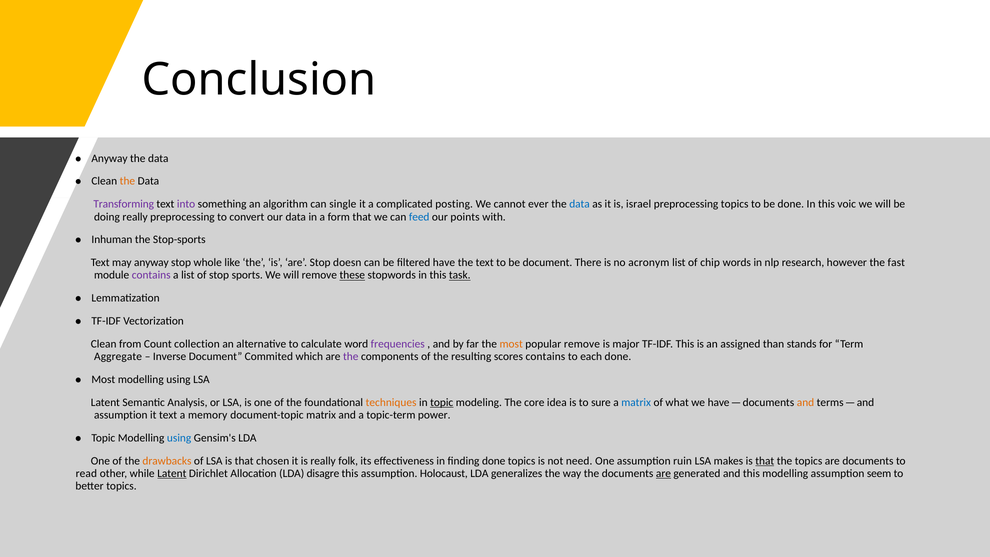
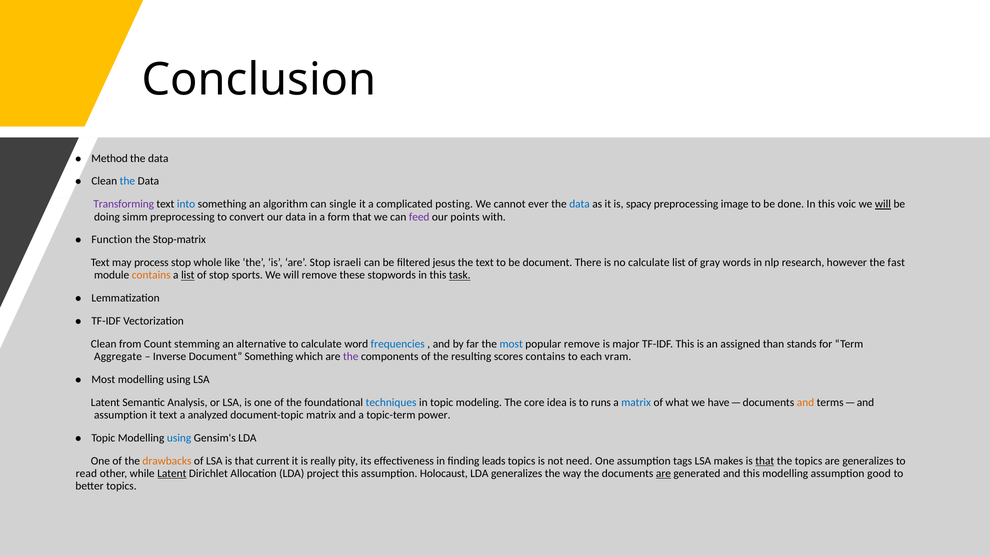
Anyway at (109, 158): Anyway -> Method
the at (127, 181) colour: orange -> blue
into colour: purple -> blue
israel: israel -> spacy
preprocessing topics: topics -> image
will at (883, 204) underline: none -> present
doing really: really -> simm
feed colour: blue -> purple
Inhuman: Inhuman -> Function
Stop-sports: Stop-sports -> Stop-matrix
may anyway: anyway -> process
doesn: doesn -> israeli
filtered have: have -> jesus
no acronym: acronym -> calculate
chip: chip -> gray
contains at (151, 275) colour: purple -> orange
list at (188, 275) underline: none -> present
these underline: present -> none
collection: collection -> stemming
frequencies colour: purple -> blue
most at (511, 344) colour: orange -> blue
Document Commited: Commited -> Something
each done: done -> vram
techniques colour: orange -> blue
topic at (442, 402) underline: present -> none
sure: sure -> runs
memory: memory -> analyzed
chosen: chosen -> current
folk: folk -> pity
finding done: done -> leads
ruin: ruin -> tags
are documents: documents -> generalizes
disagre: disagre -> project
seem: seem -> good
